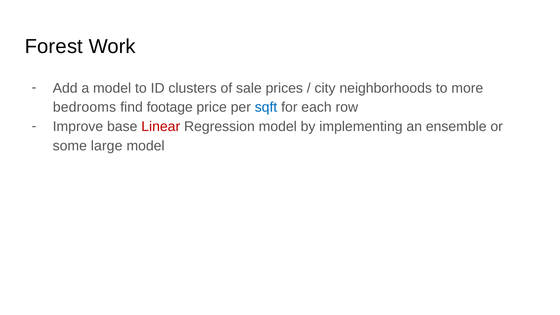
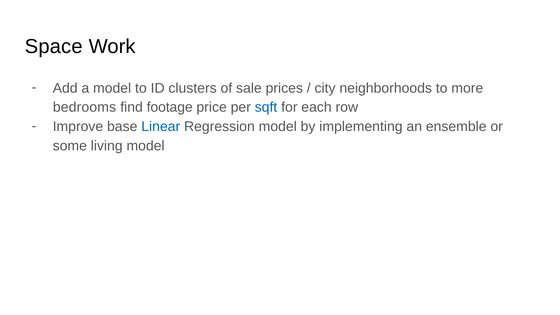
Forest: Forest -> Space
Linear colour: red -> blue
large: large -> living
